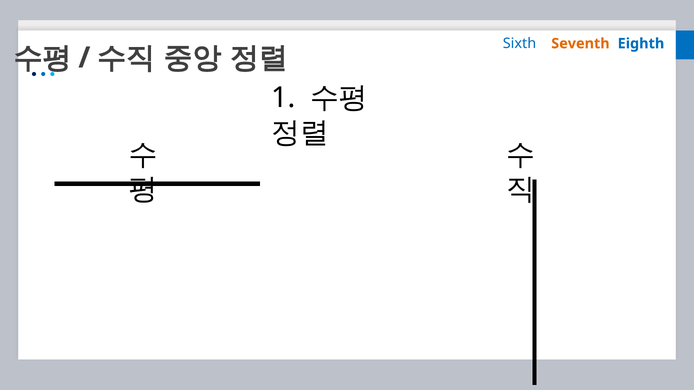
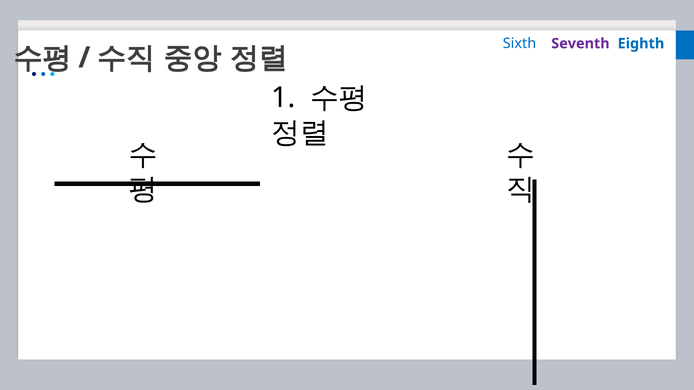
Seventh colour: orange -> purple
